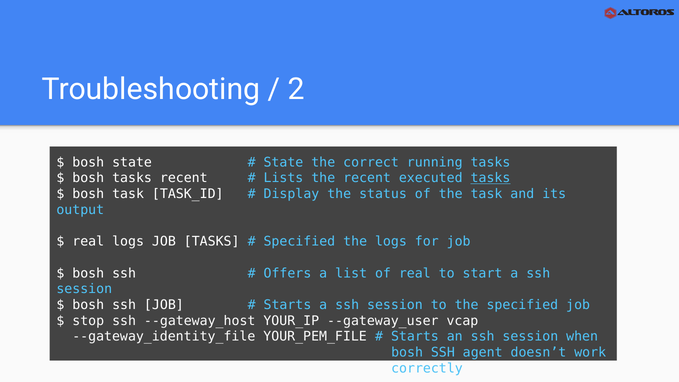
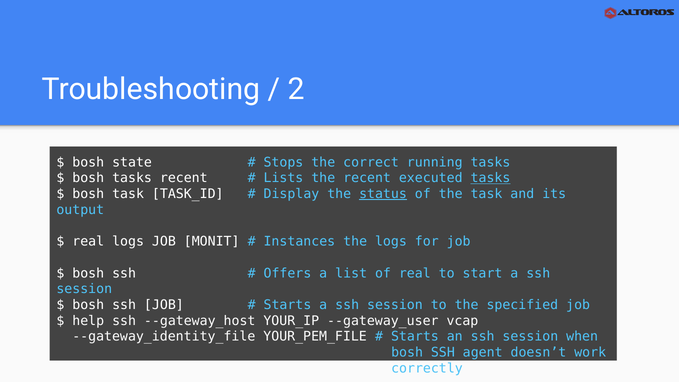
State at (283, 162): State -> Stops
status underline: none -> present
JOB TASKS: TASKS -> MONIT
Specified at (299, 241): Specified -> Instances
stop: stop -> help
